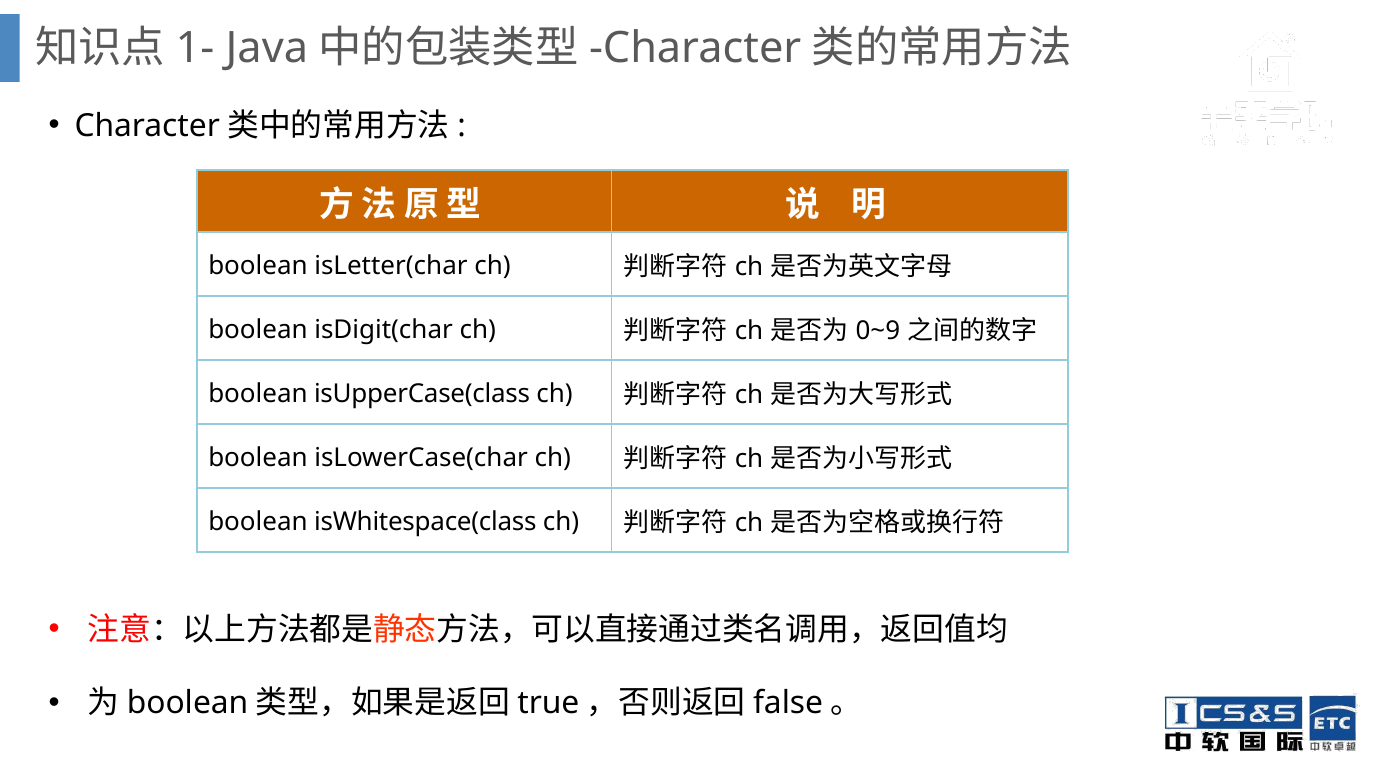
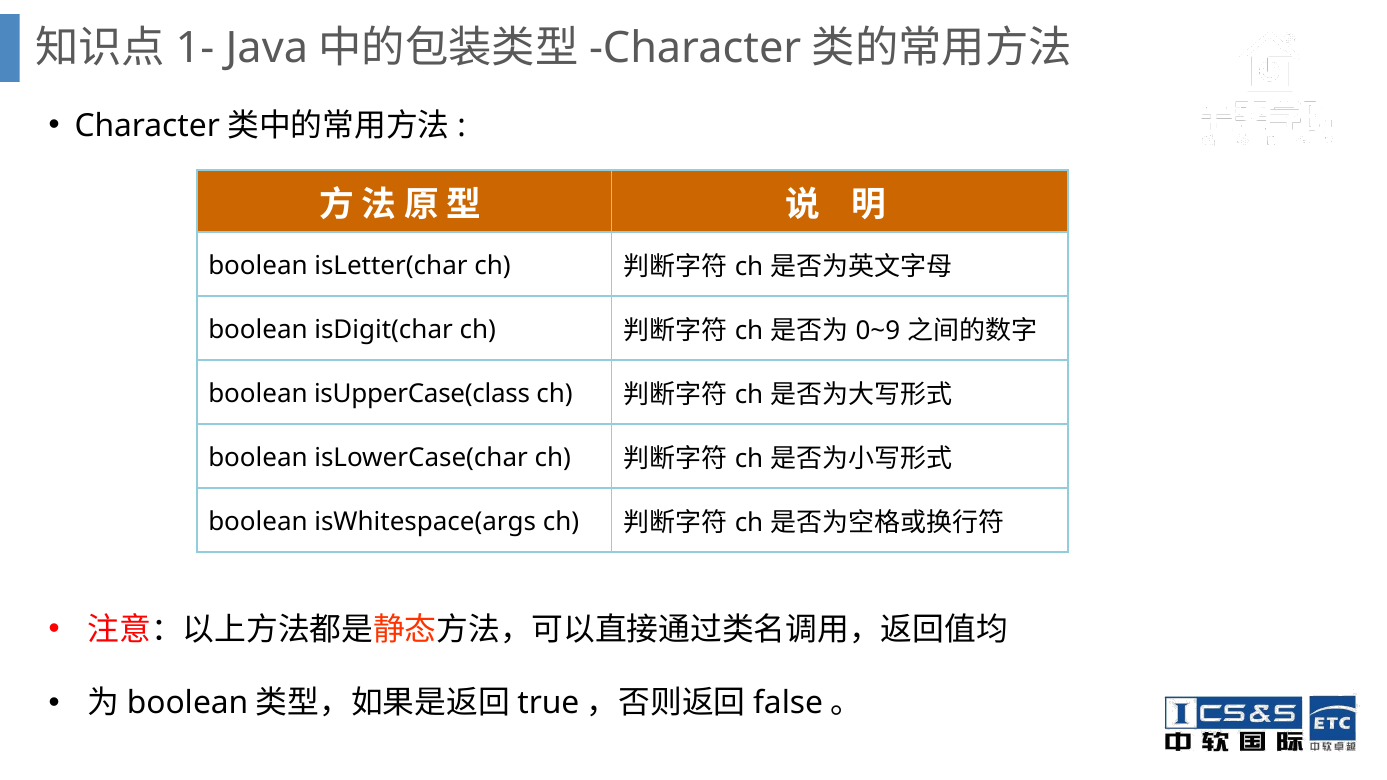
isWhitespace(class: isWhitespace(class -> isWhitespace(args
